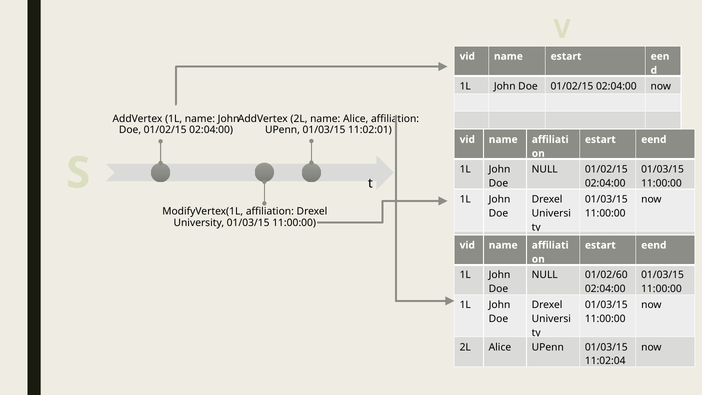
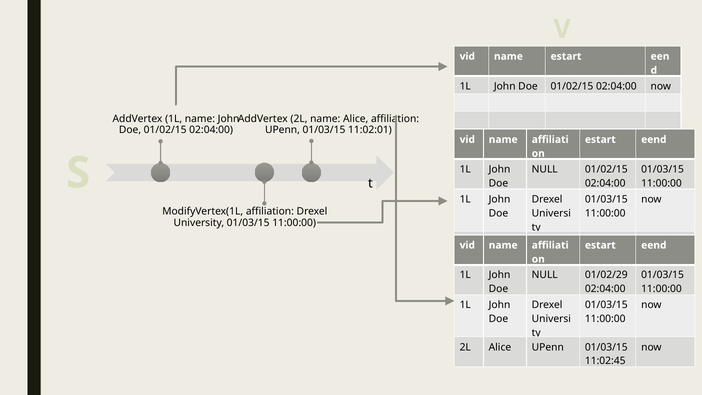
01/02/60: 01/02/60 -> 01/02/29
11:02:04: 11:02:04 -> 11:02:45
